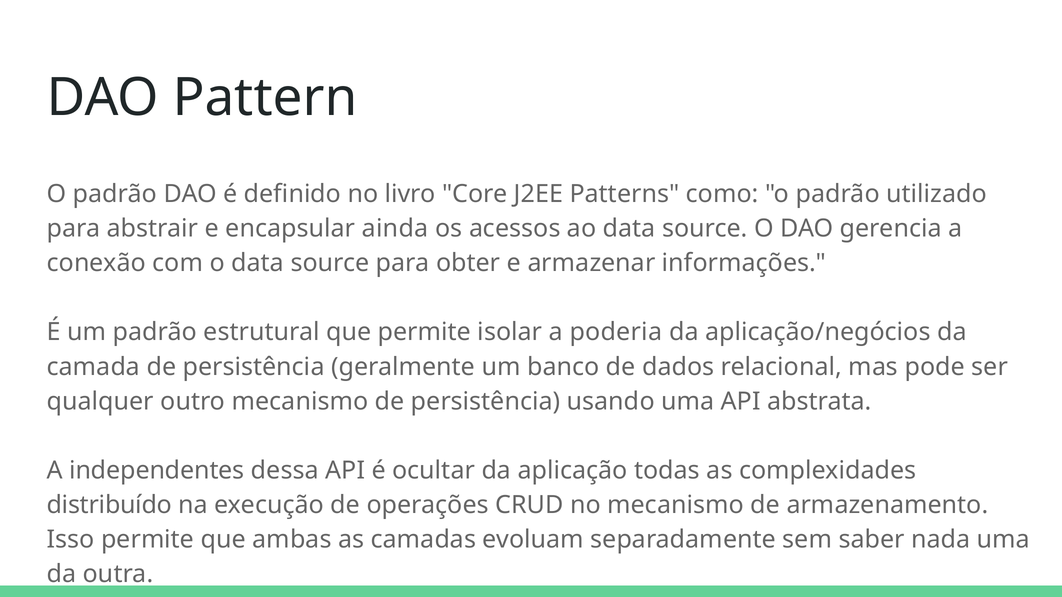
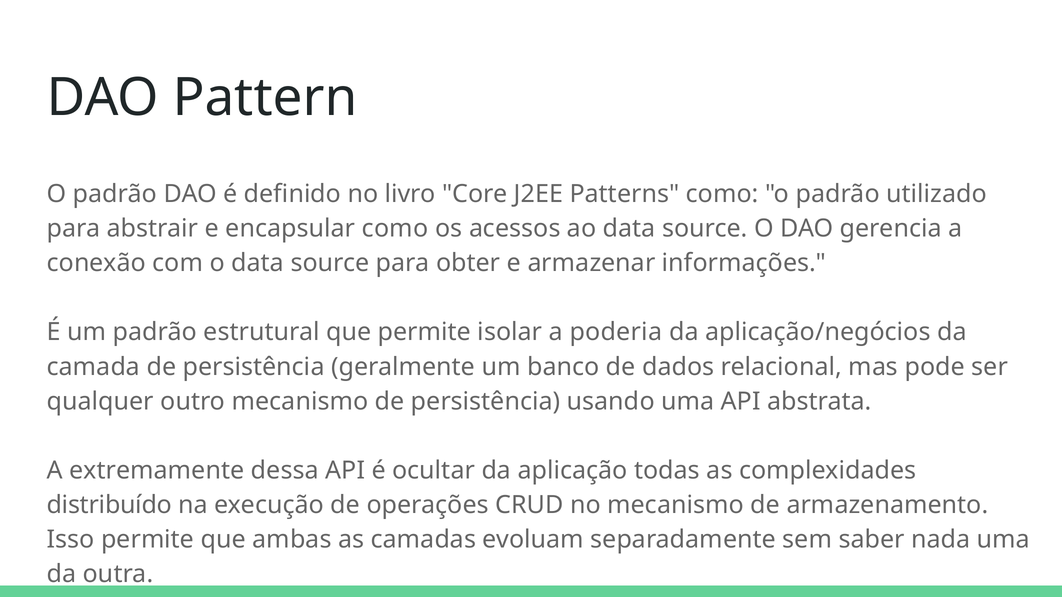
encapsular ainda: ainda -> como
independentes: independentes -> extremamente
